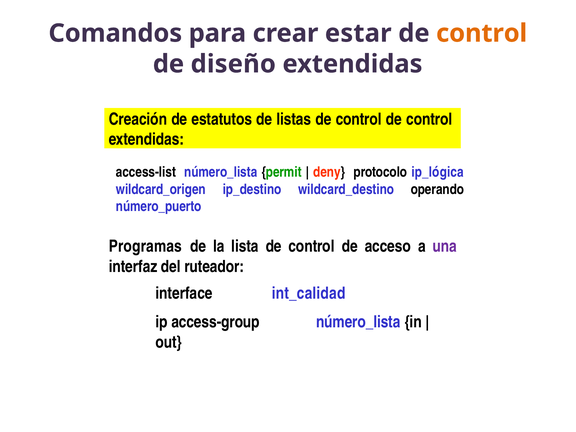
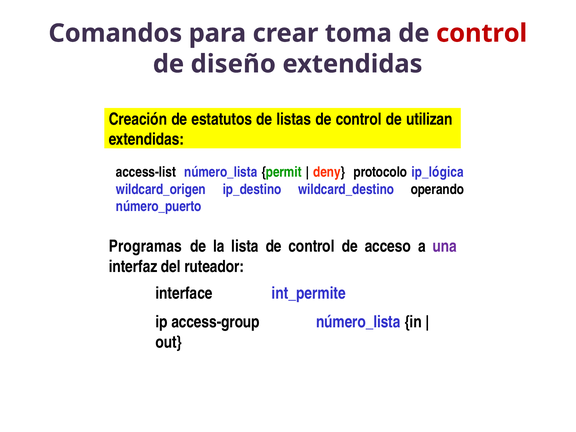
estar: estar -> toma
control at (482, 33) colour: orange -> red
control de control: control -> utilizan
int_calidad: int_calidad -> int_permite
